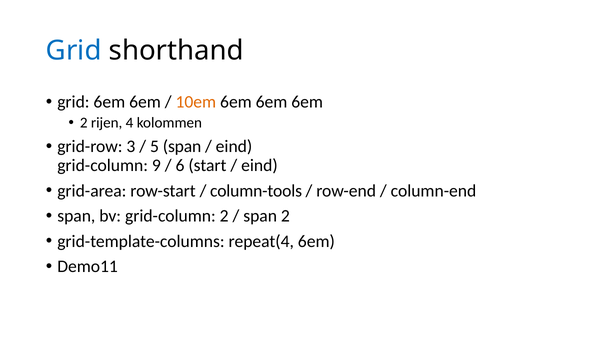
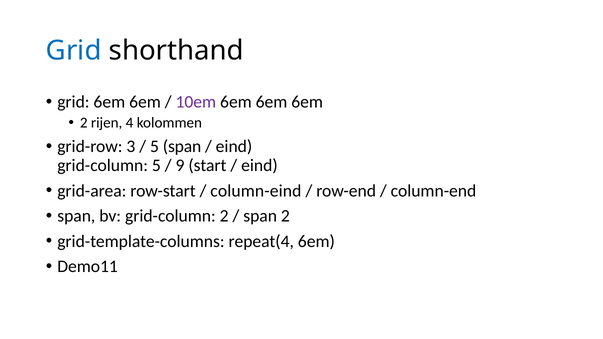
10em colour: orange -> purple
grid-column 9: 9 -> 5
6: 6 -> 9
column-tools: column-tools -> column-eind
